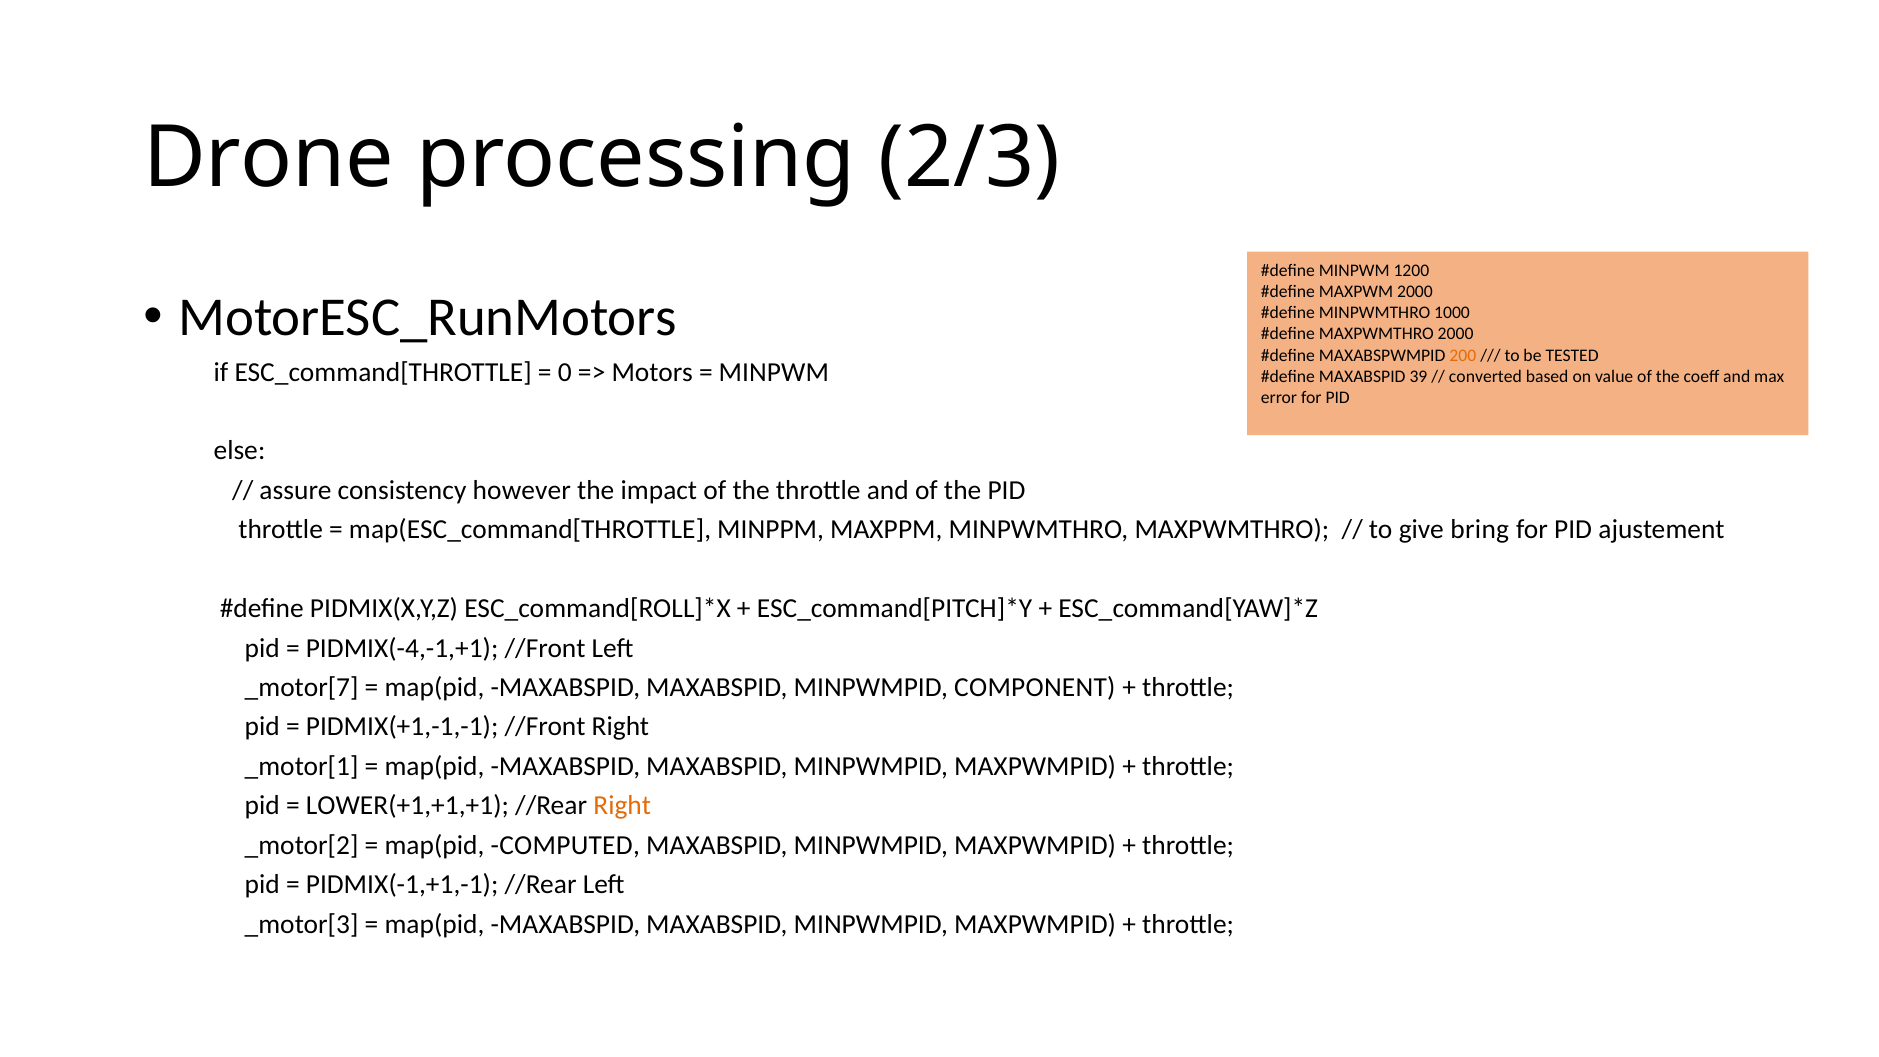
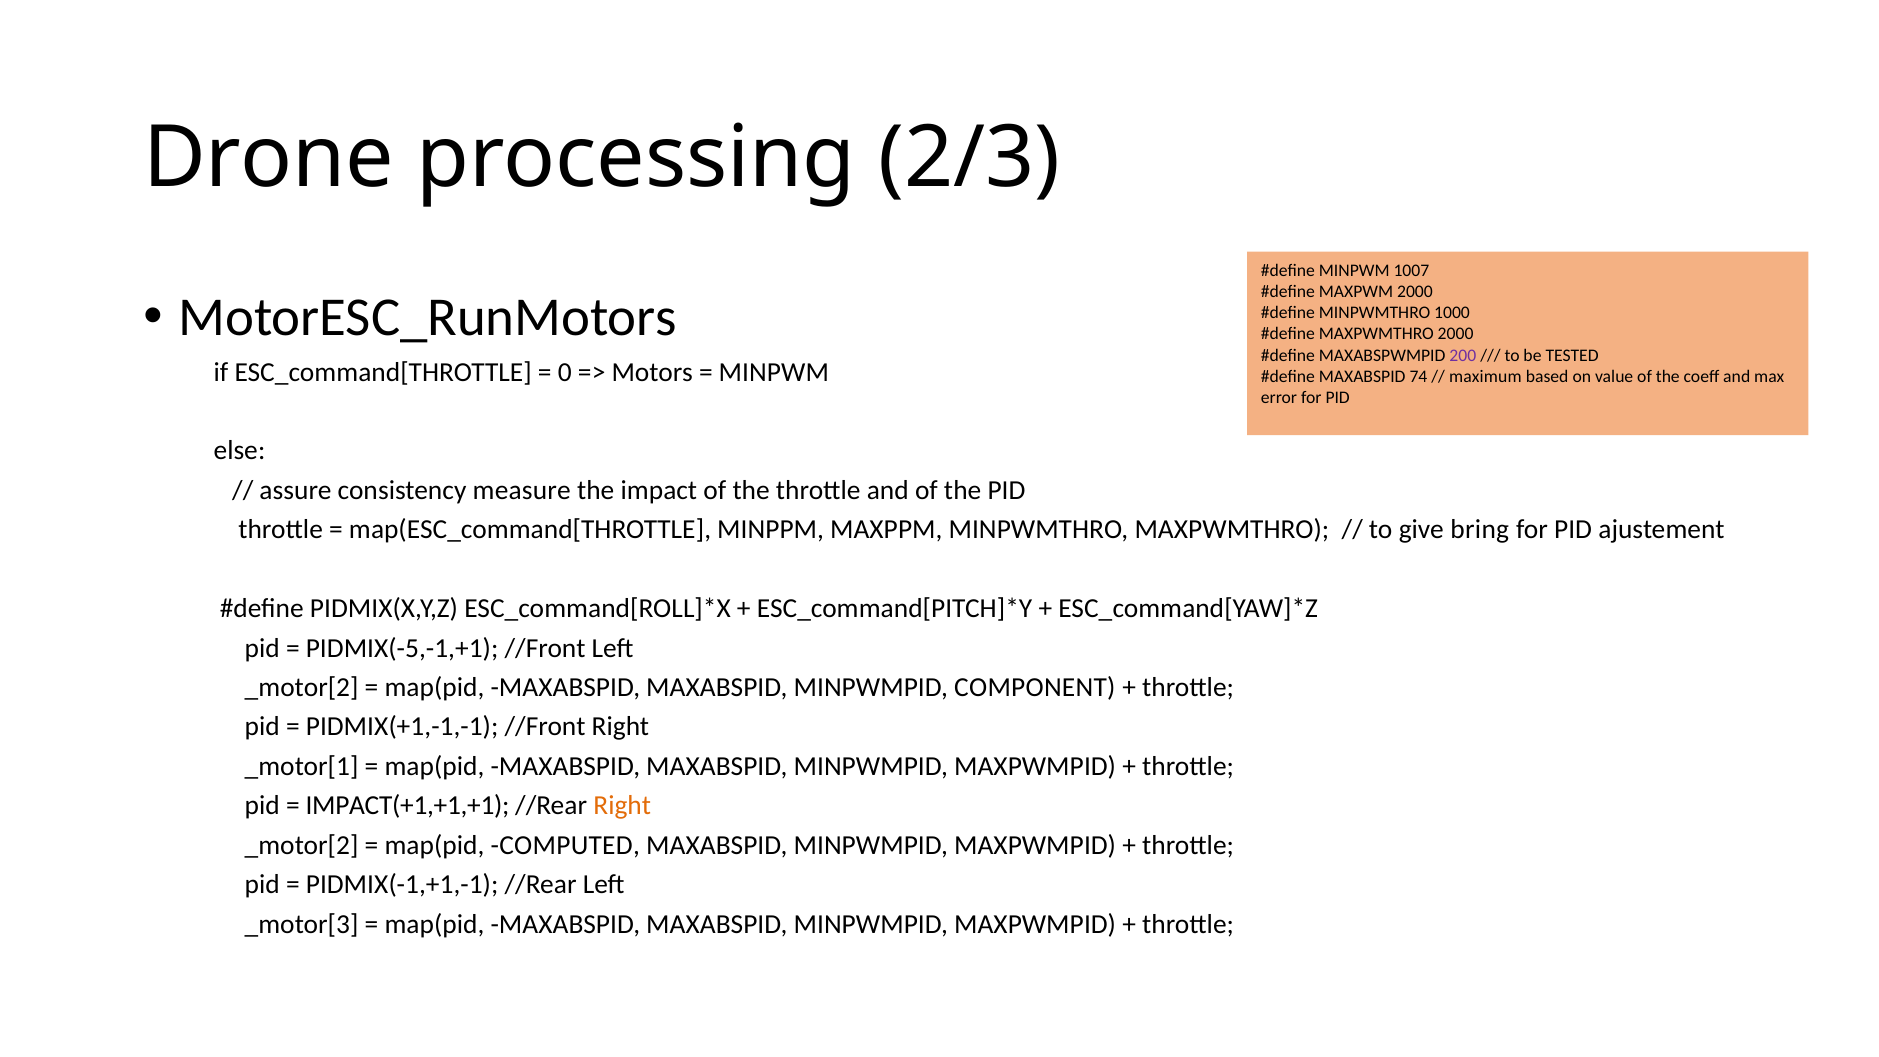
1200: 1200 -> 1007
200 colour: orange -> purple
39: 39 -> 74
converted: converted -> maximum
however: however -> measure
PIDMIX(-4,-1,+1: PIDMIX(-4,-1,+1 -> PIDMIX(-5,-1,+1
_motor[7 at (302, 687): _motor[7 -> _motor[2
LOWER(+1,+1,+1: LOWER(+1,+1,+1 -> IMPACT(+1,+1,+1
